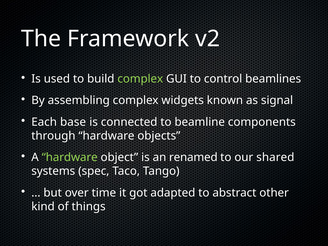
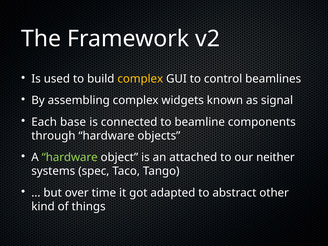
complex at (140, 79) colour: light green -> yellow
renamed: renamed -> attached
shared: shared -> neither
